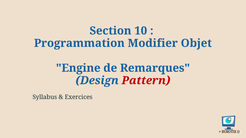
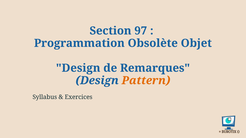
10: 10 -> 97
Modifier: Modifier -> Obsolète
Engine at (78, 68): Engine -> Design
Pattern colour: red -> orange
